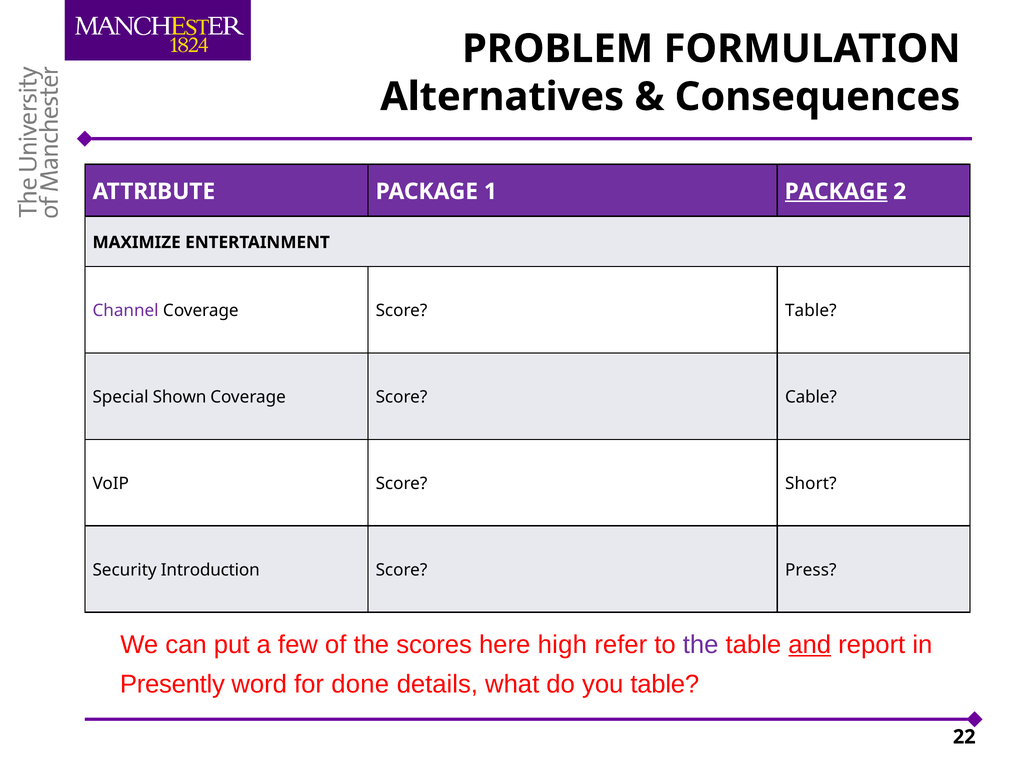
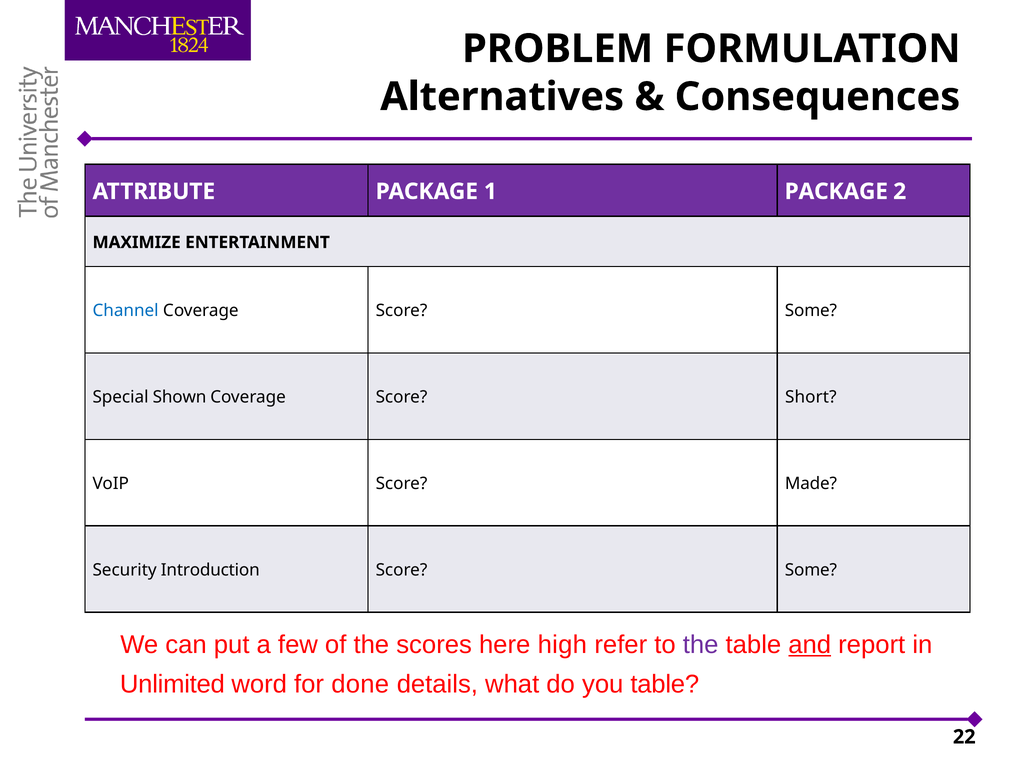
PACKAGE at (836, 191) underline: present -> none
Channel colour: purple -> blue
Coverage Score Table: Table -> Some
Cable: Cable -> Short
Short: Short -> Made
Press at (811, 569): Press -> Some
Presently: Presently -> Unlimited
